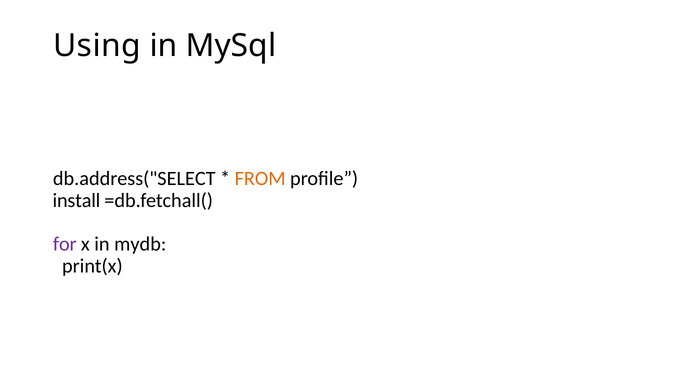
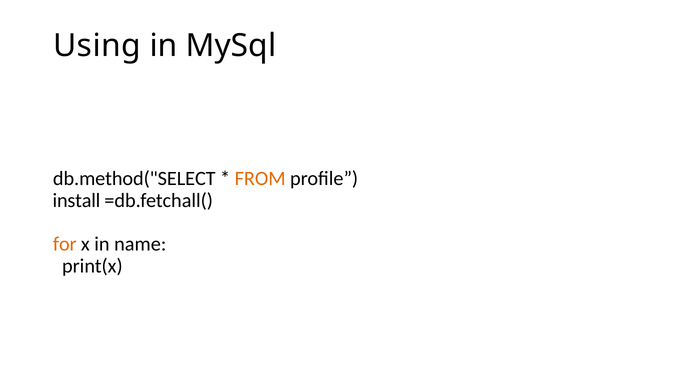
db.address("SELECT: db.address("SELECT -> db.method("SELECT
for colour: purple -> orange
mydb: mydb -> name
